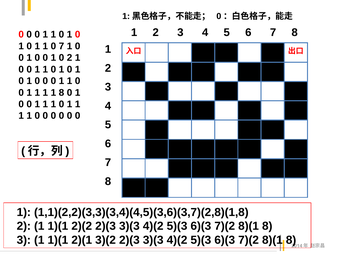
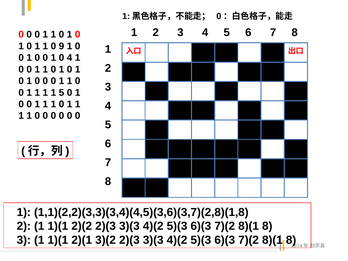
0 7: 7 -> 9
0 2: 2 -> 4
1 8: 8 -> 5
